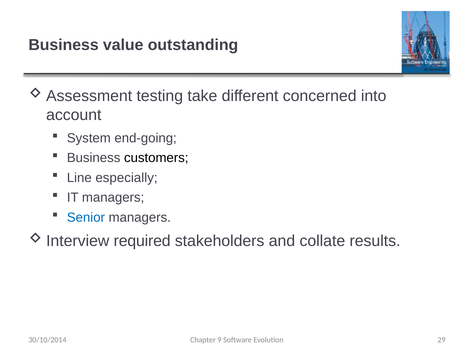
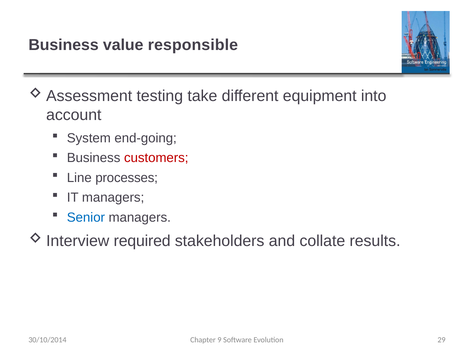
outstanding: outstanding -> responsible
concerned: concerned -> equipment
customers colour: black -> red
especially: especially -> processes
